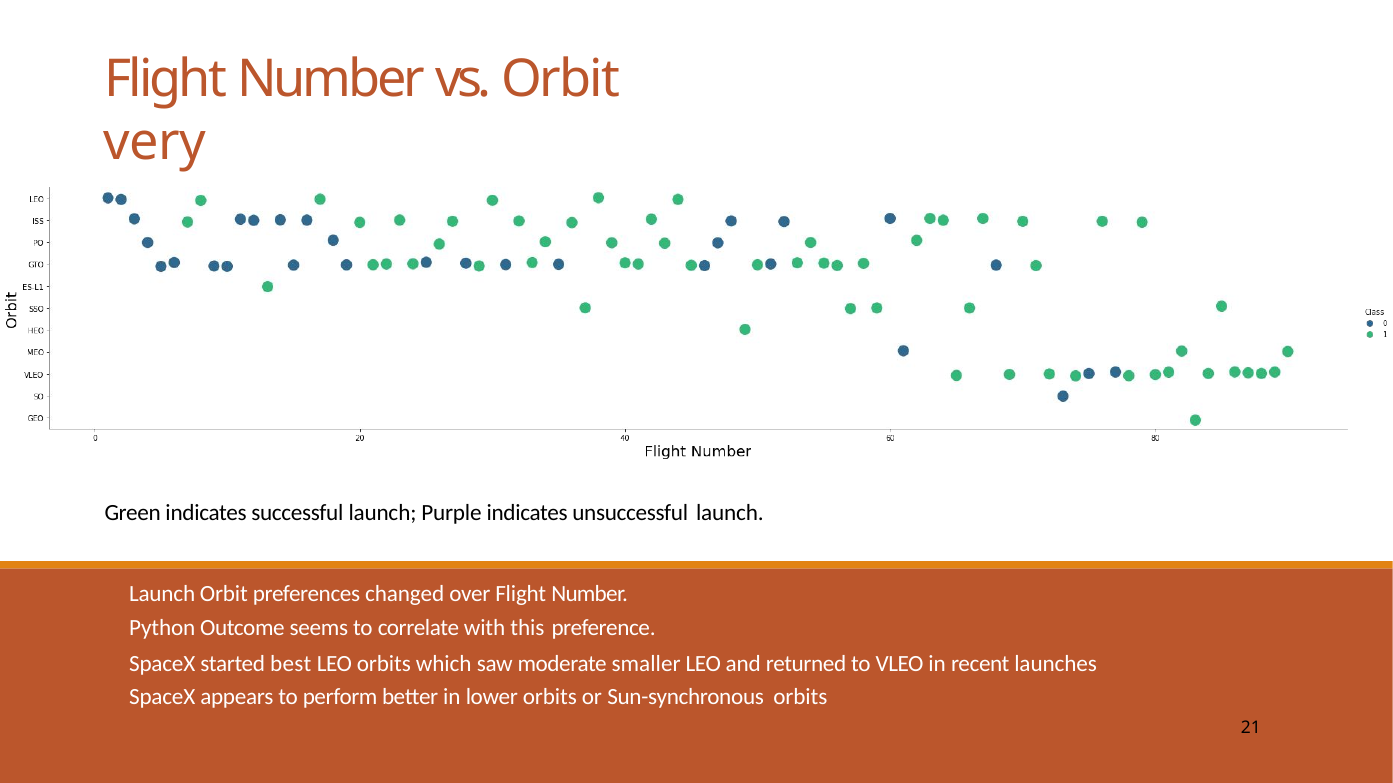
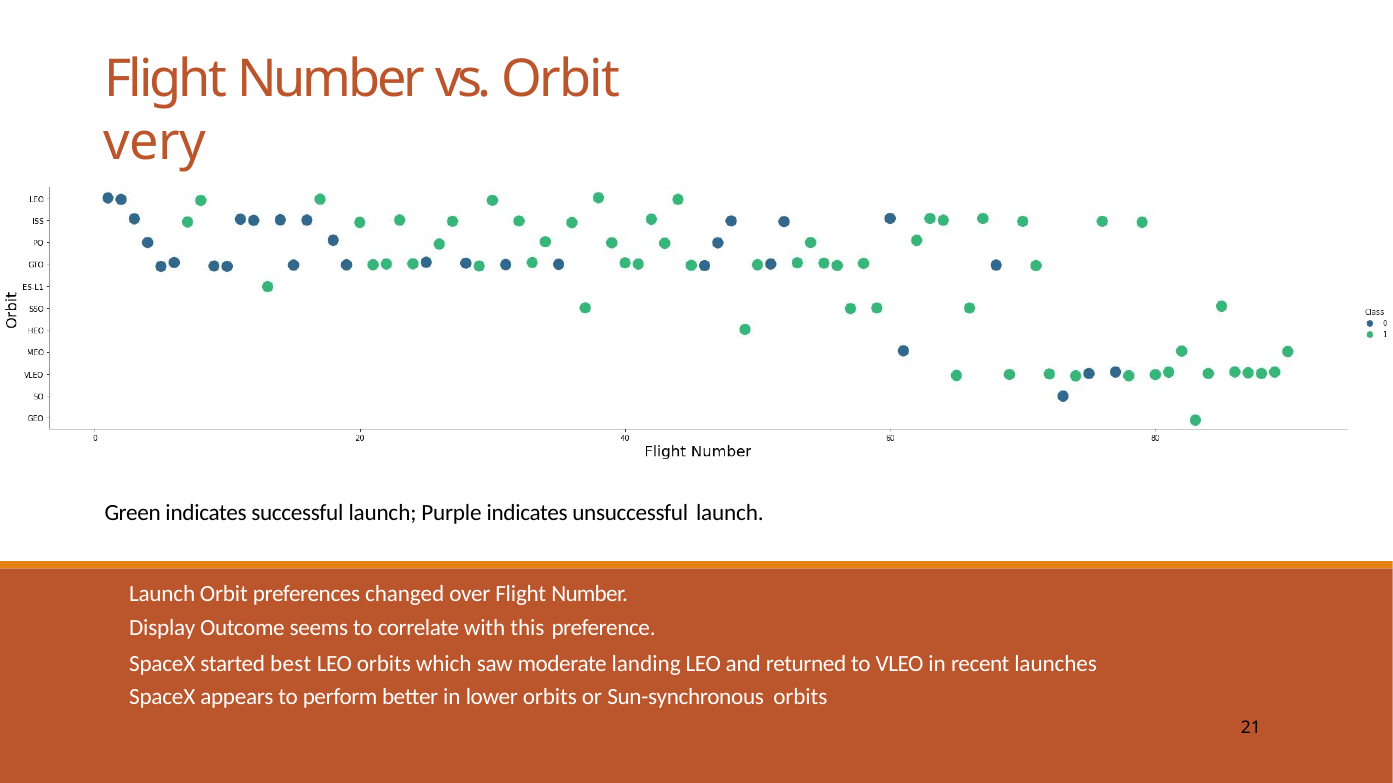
Python: Python -> Display
smaller: smaller -> landing
